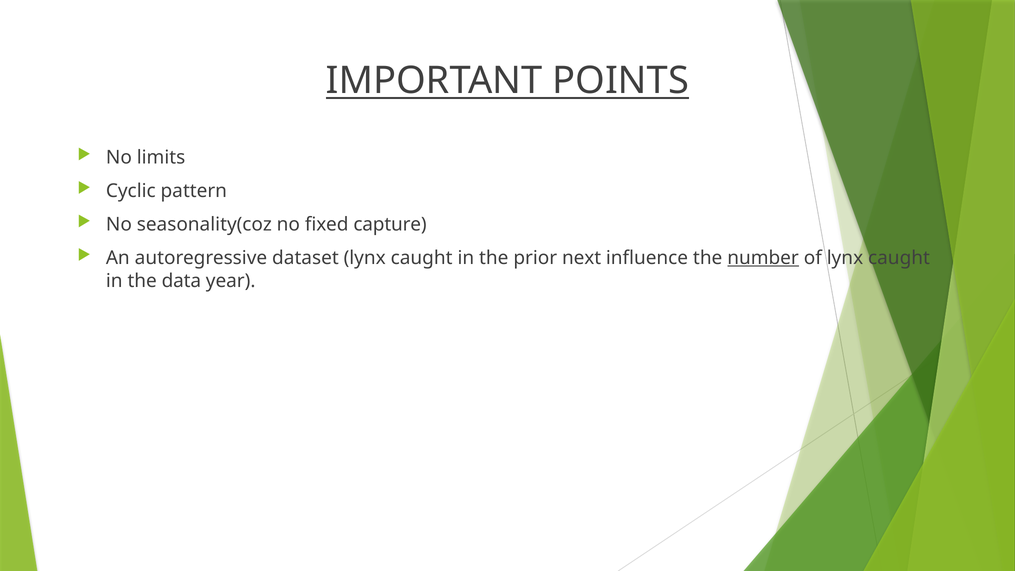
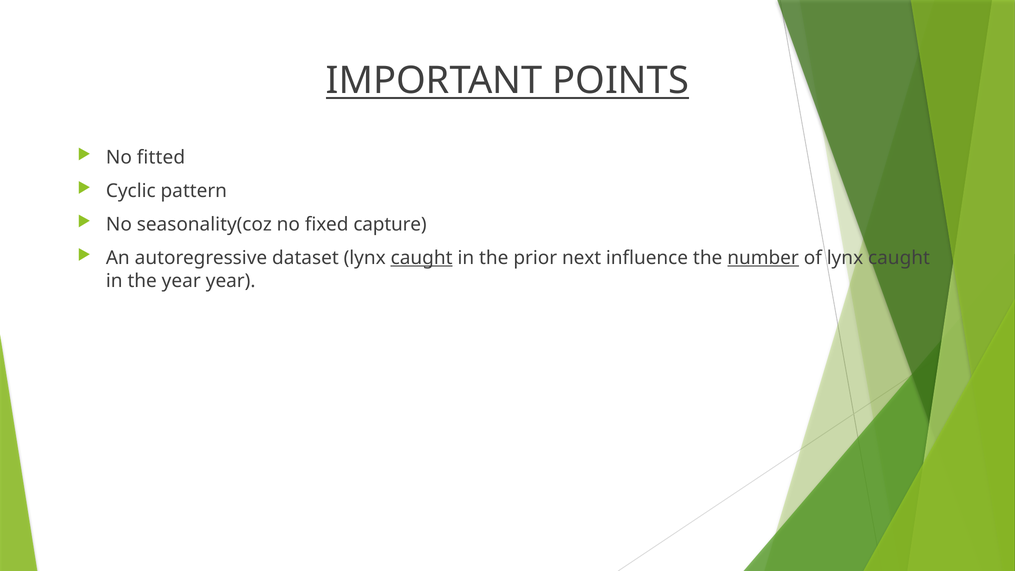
limits: limits -> fitted
caught at (422, 258) underline: none -> present
the data: data -> year
